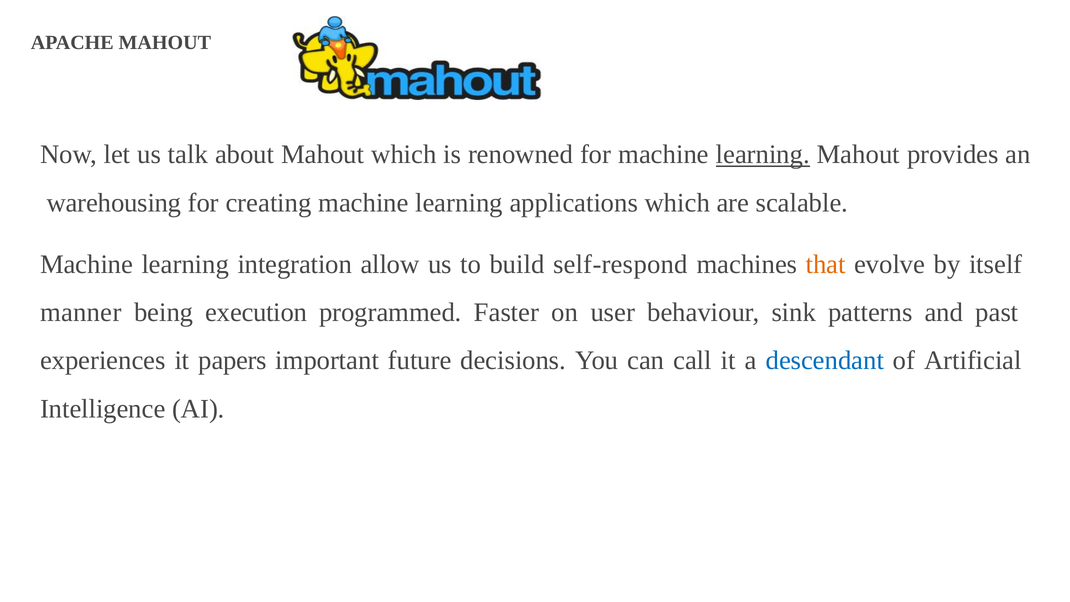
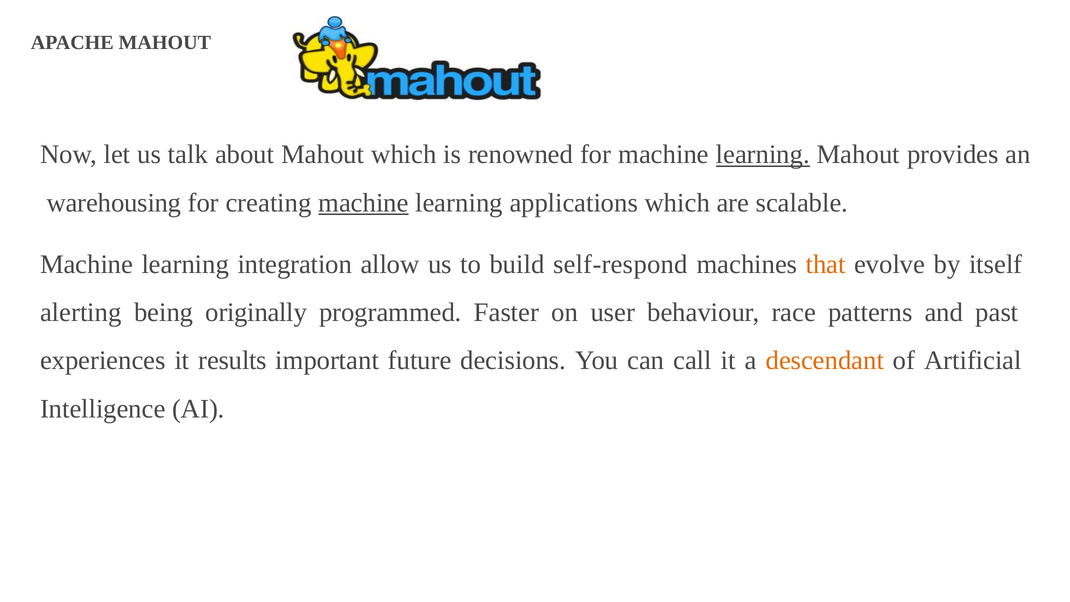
machine at (363, 203) underline: none -> present
manner: manner -> alerting
execution: execution -> originally
sink: sink -> race
papers: papers -> results
descendant colour: blue -> orange
